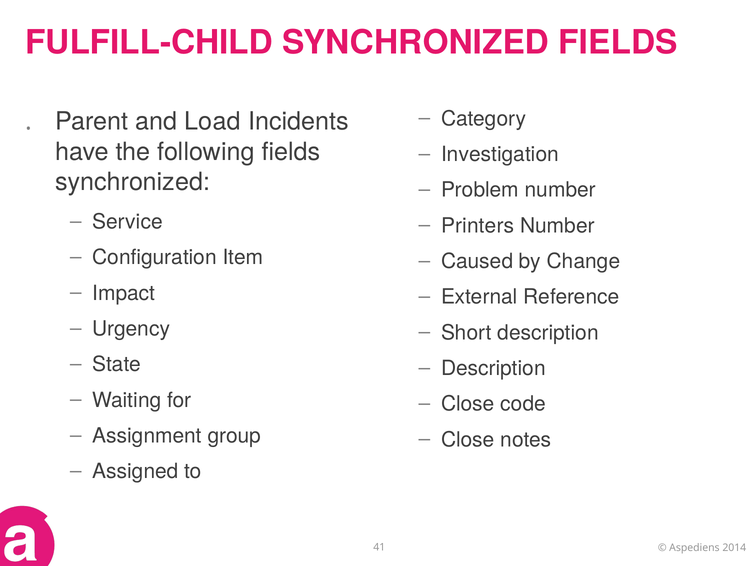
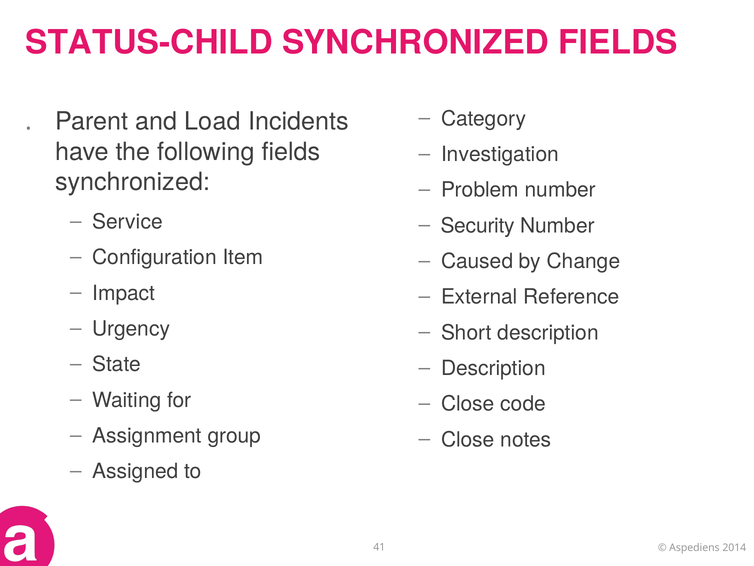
FULFILL-CHILD: FULFILL-CHILD -> STATUS-CHILD
Printers: Printers -> Security
